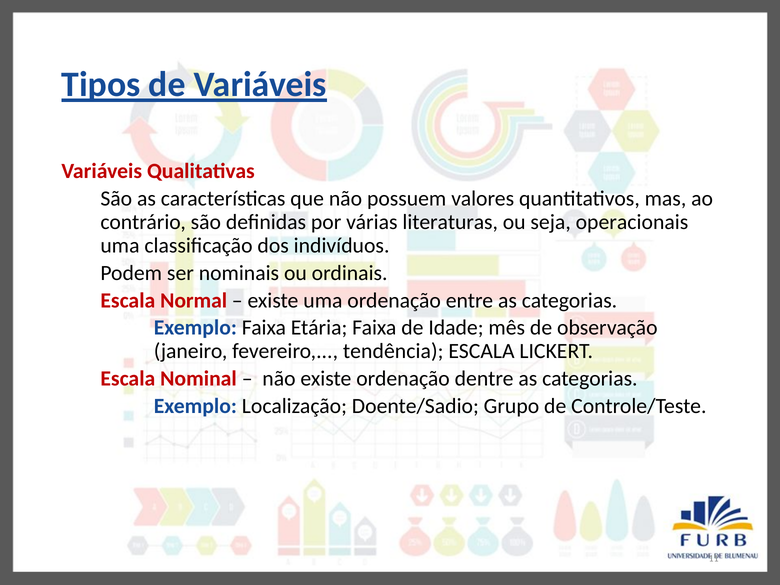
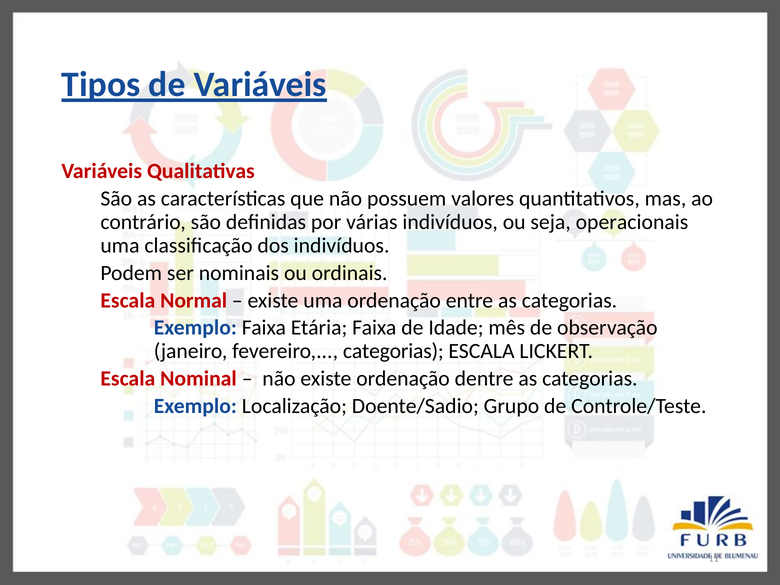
várias literaturas: literaturas -> indivíduos
fevereiro tendência: tendência -> categorias
